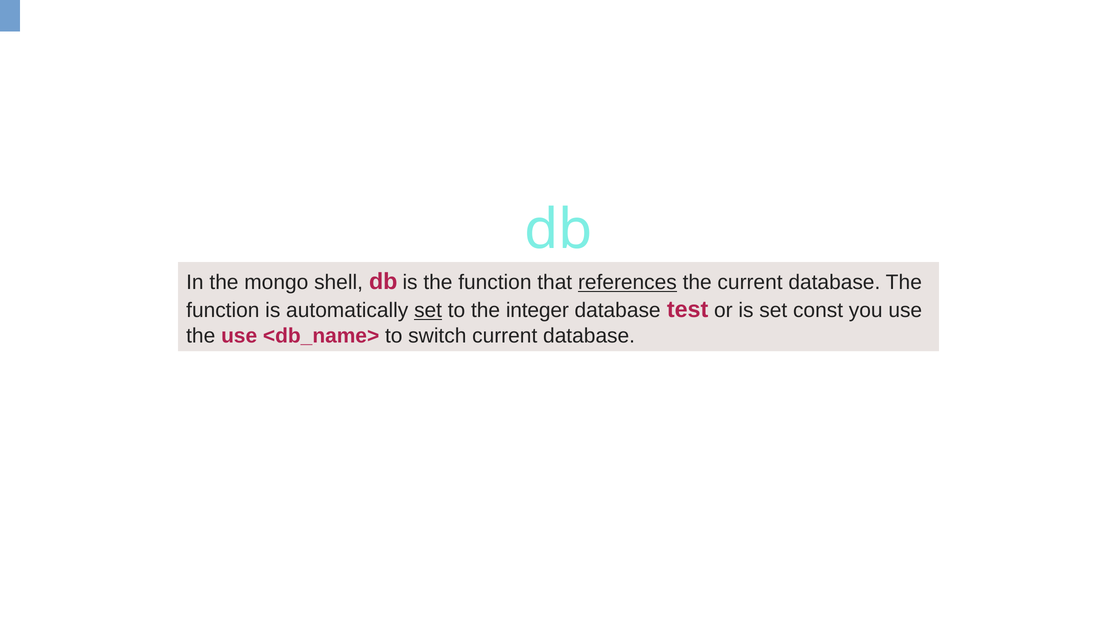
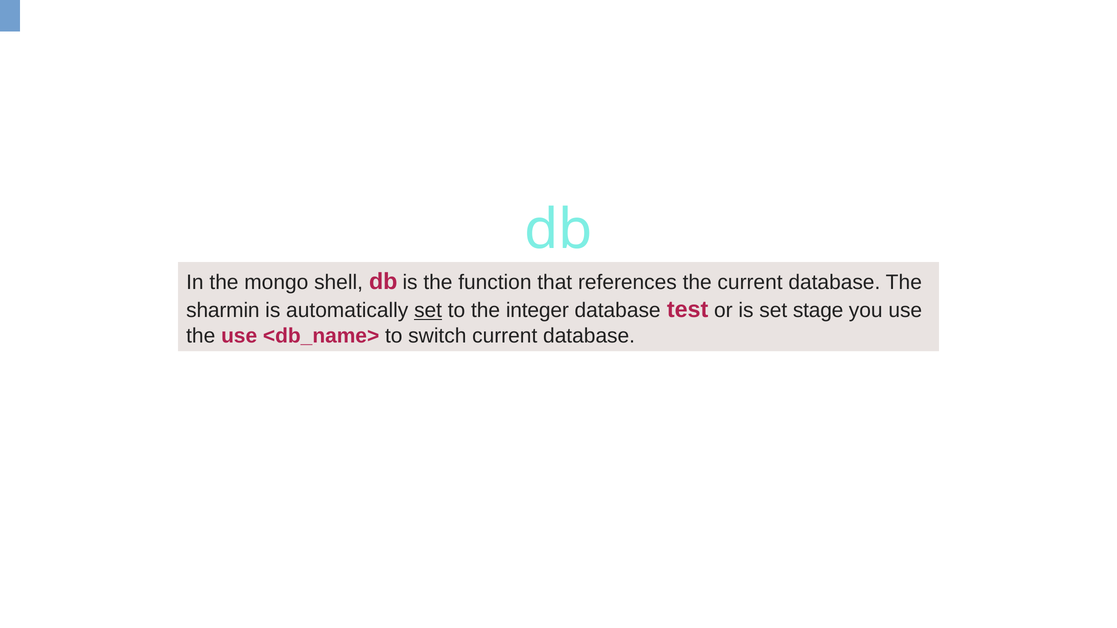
references underline: present -> none
function at (223, 311): function -> sharmin
const: const -> stage
